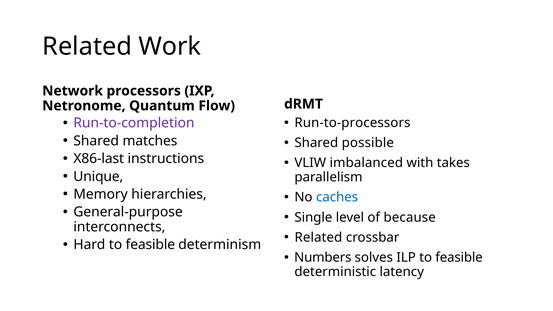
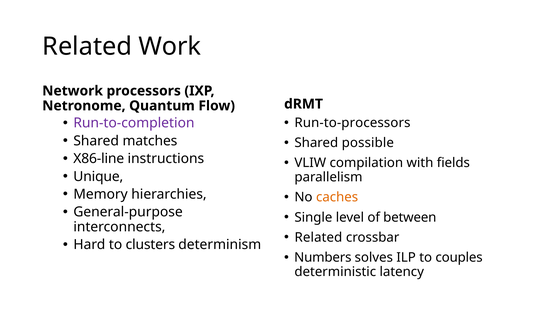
X86-last: X86-last -> X86-line
imbalanced: imbalanced -> compilation
takes: takes -> fields
caches colour: blue -> orange
because: because -> between
Hard to feasible: feasible -> clusters
ILP to feasible: feasible -> couples
